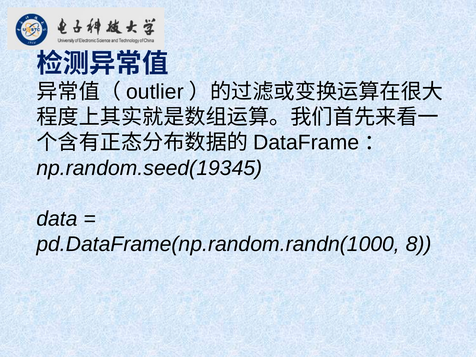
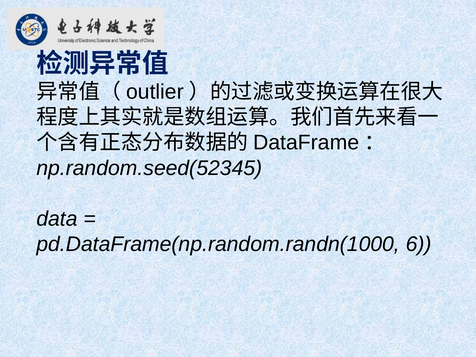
np.random.seed(19345: np.random.seed(19345 -> np.random.seed(52345
8: 8 -> 6
